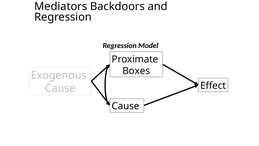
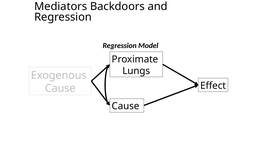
Boxes: Boxes -> Lungs
